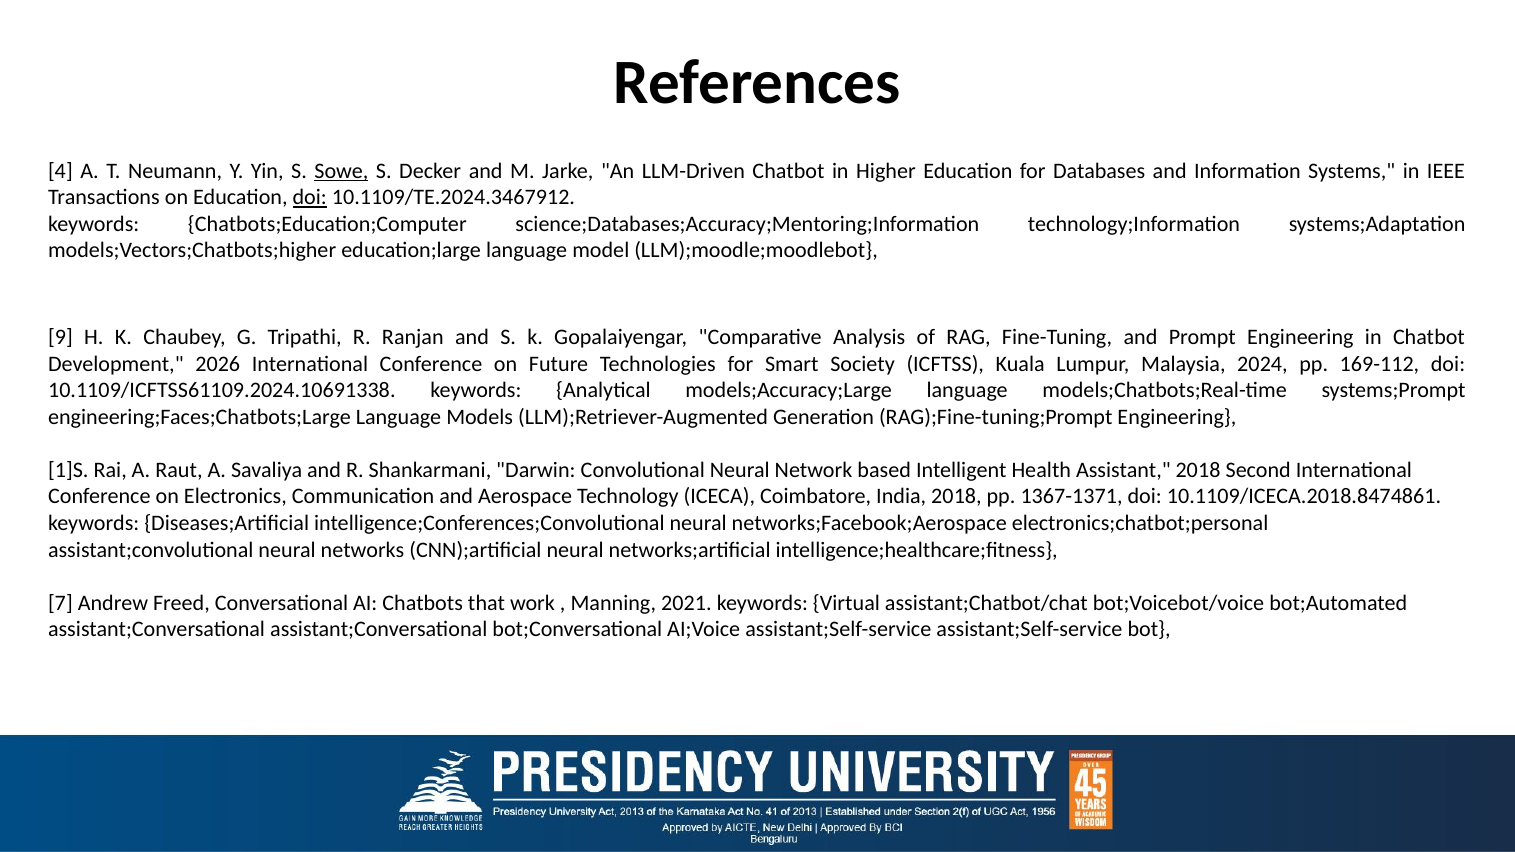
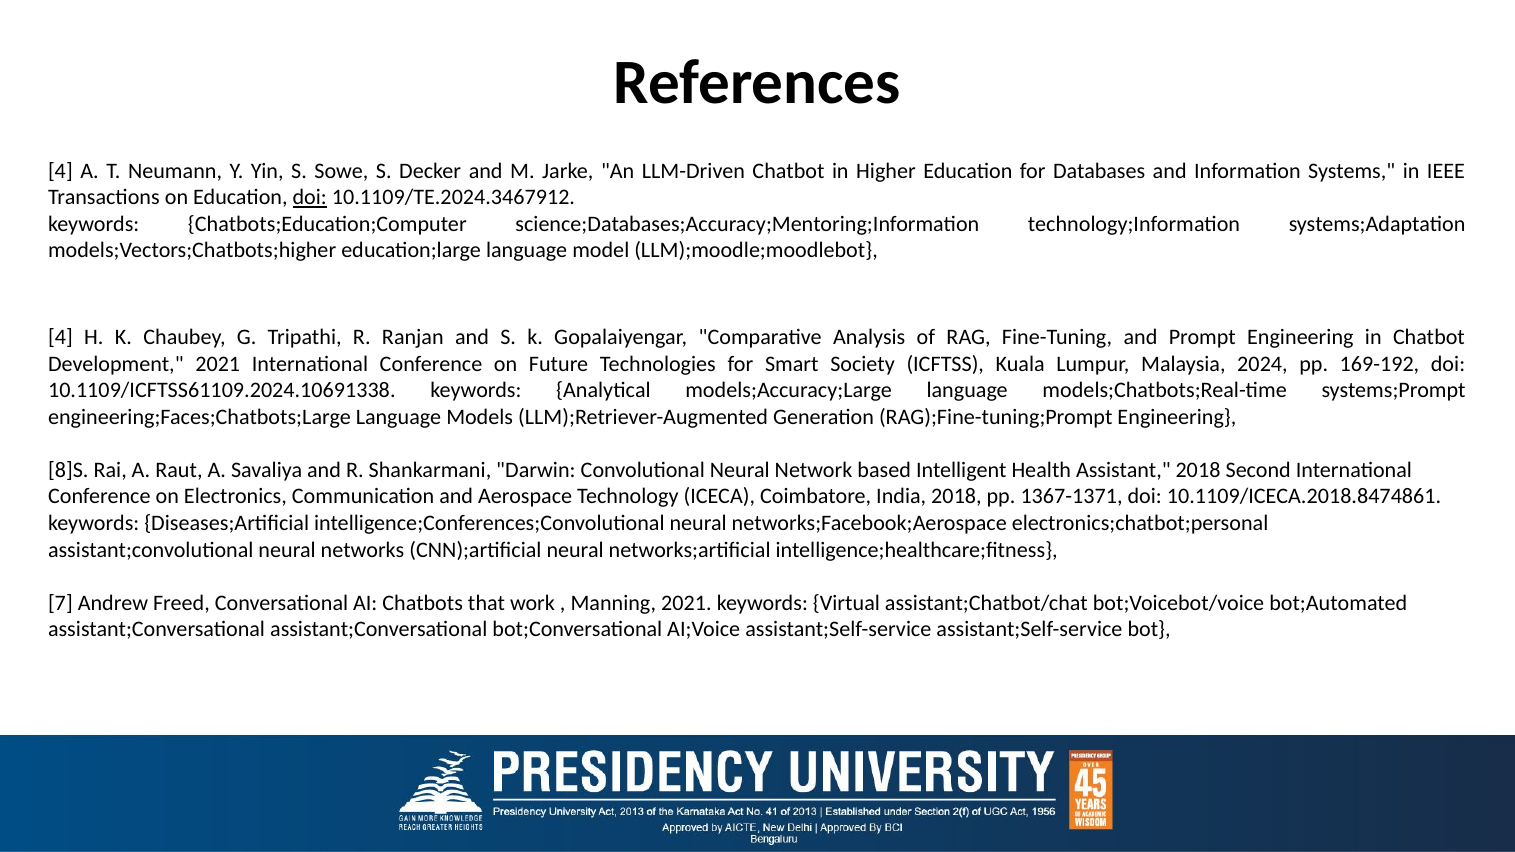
Sowe underline: present -> none
9 at (60, 338): 9 -> 4
Development 2026: 2026 -> 2021
169-112: 169-112 -> 169-192
1]S: 1]S -> 8]S
